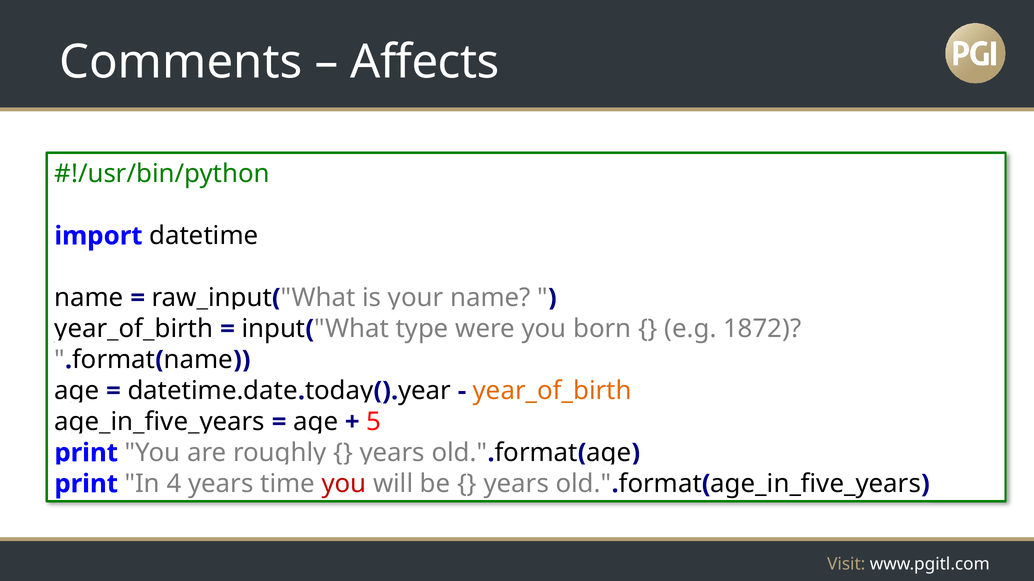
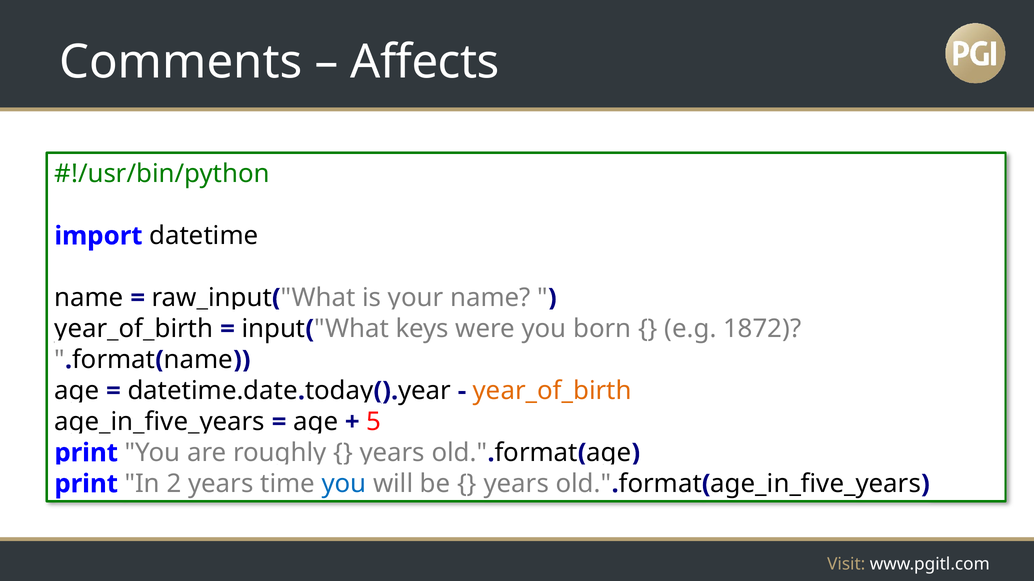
type: type -> keys
4: 4 -> 2
you at (344, 484) colour: red -> blue
